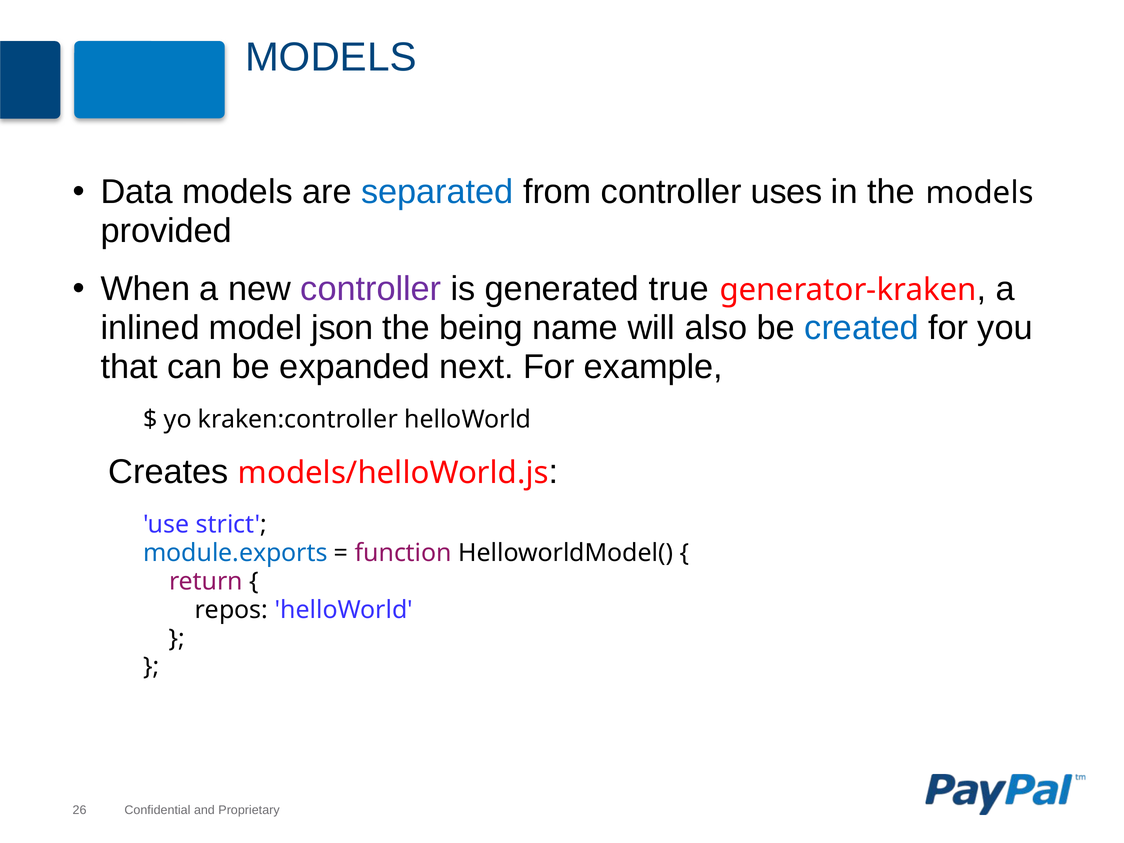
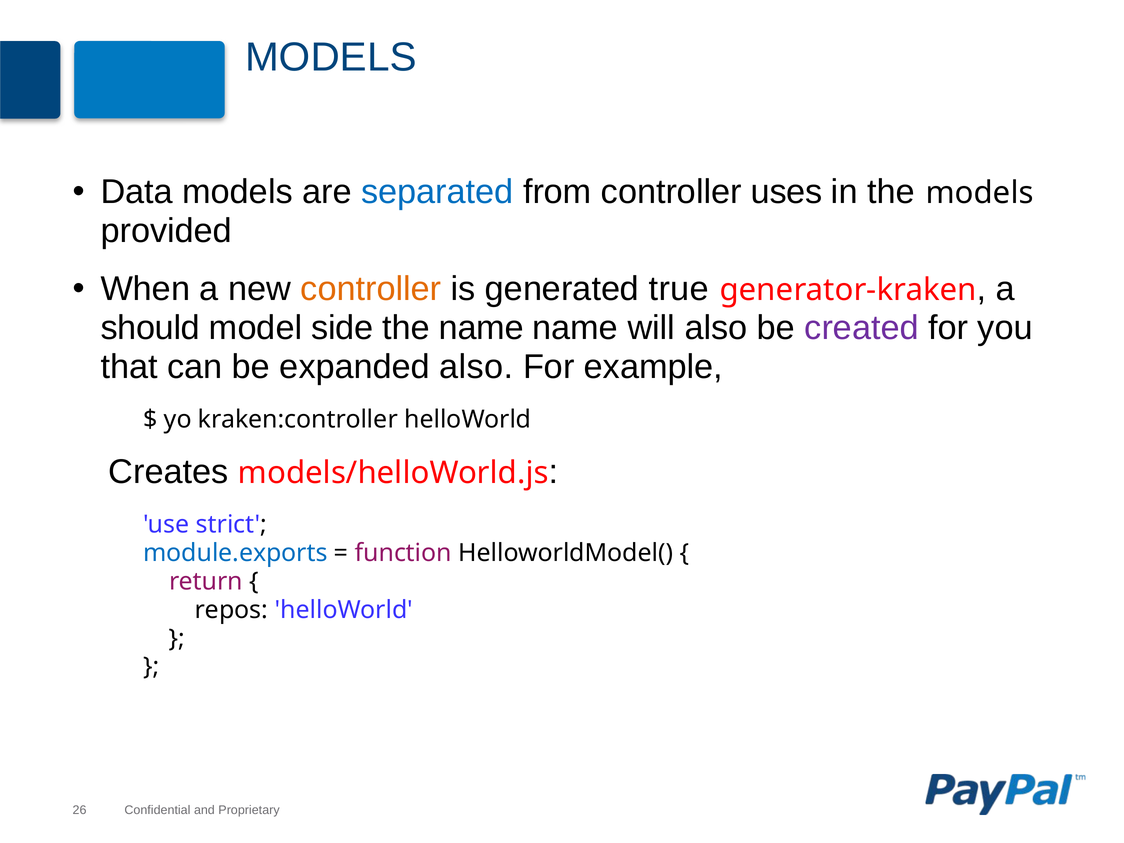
controller at (371, 289) colour: purple -> orange
inlined: inlined -> should
json: json -> side
the being: being -> name
created colour: blue -> purple
expanded next: next -> also
